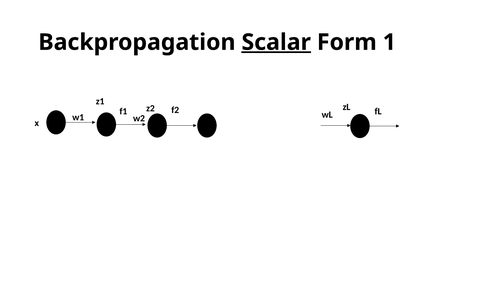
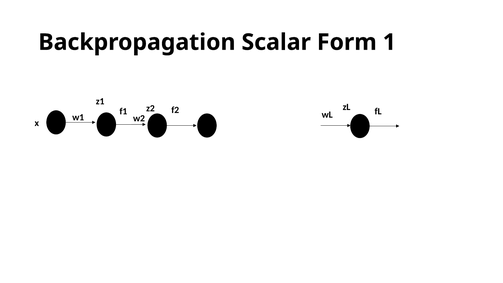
Scalar underline: present -> none
